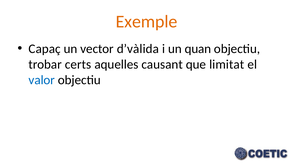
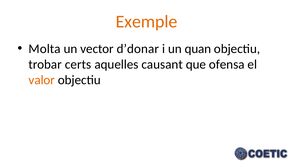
Capaç: Capaç -> Molta
d’vàlida: d’vàlida -> d’donar
limitat: limitat -> ofensa
valor colour: blue -> orange
